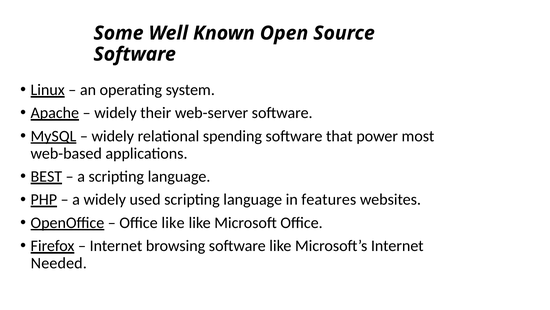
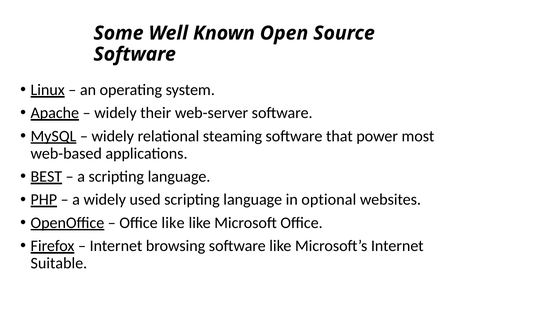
spending: spending -> steaming
features: features -> optional
Needed: Needed -> Suitable
